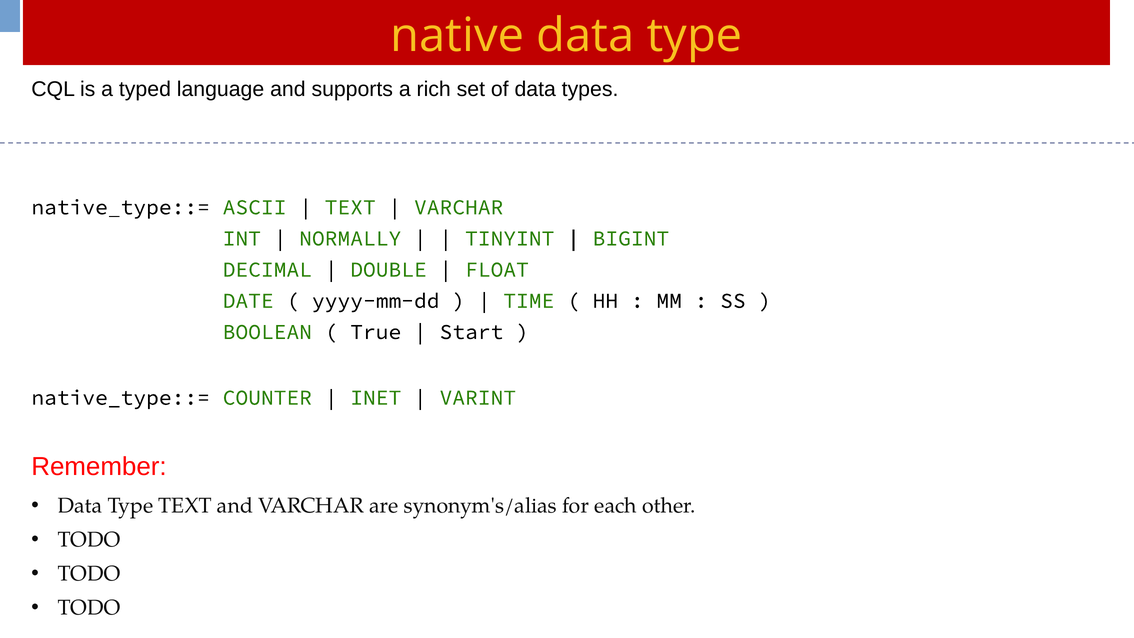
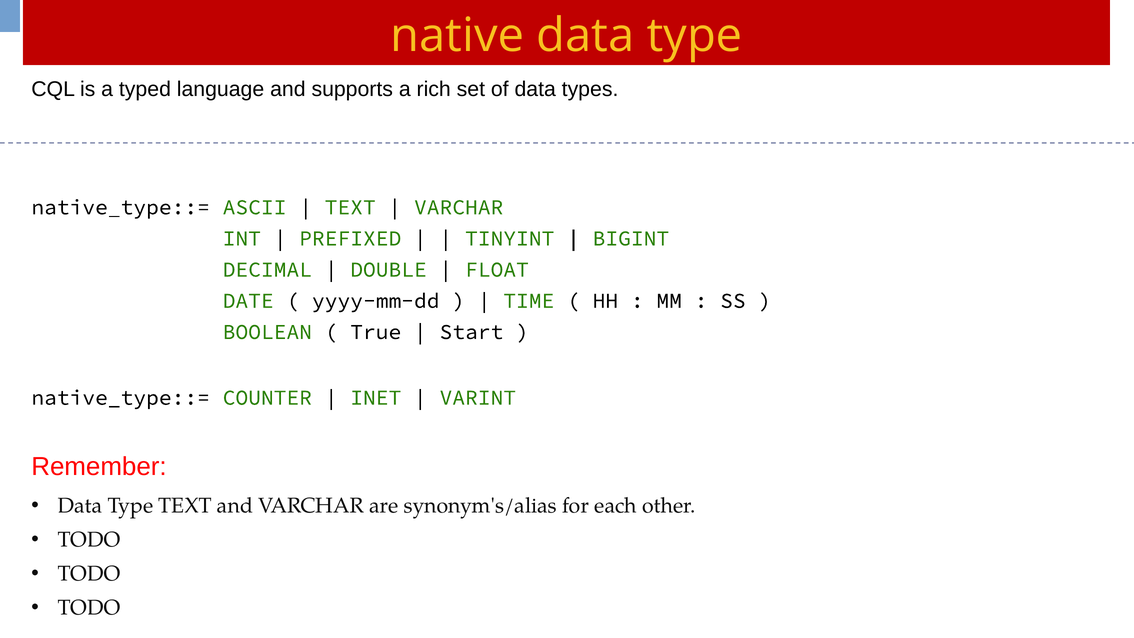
NORMALLY: NORMALLY -> PREFIXED
